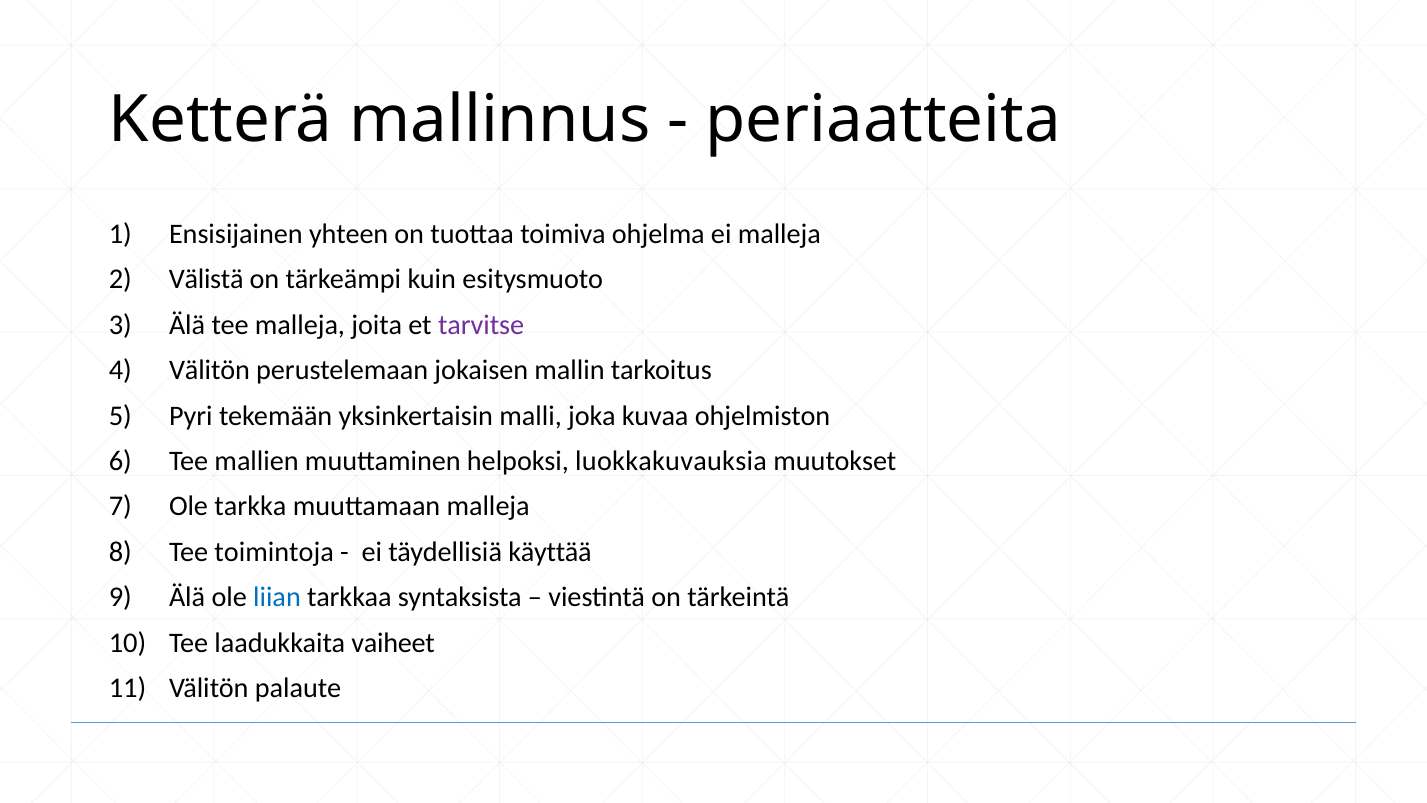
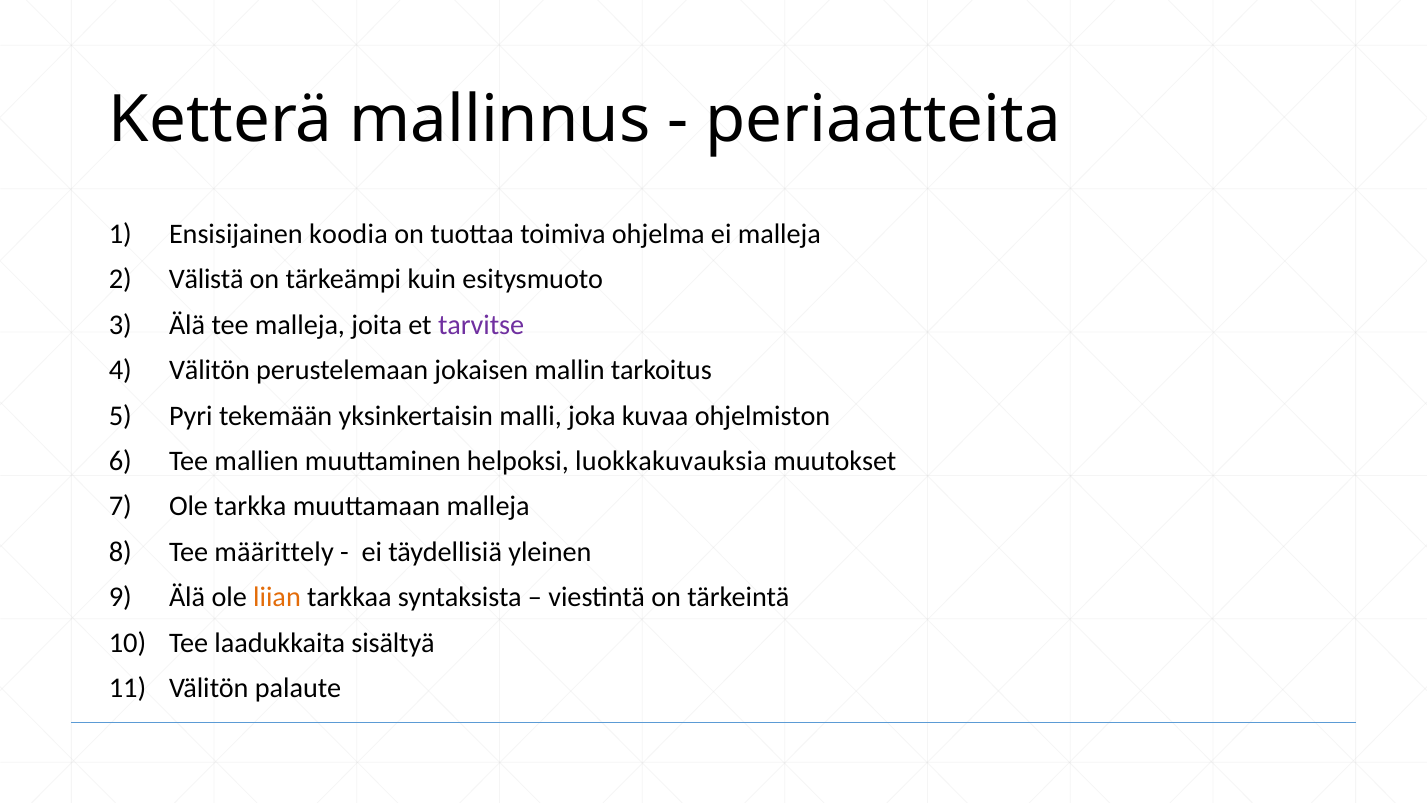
yhteen: yhteen -> koodia
toimintoja: toimintoja -> määrittely
käyttää: käyttää -> yleinen
liian colour: blue -> orange
vaiheet: vaiheet -> sisältyä
